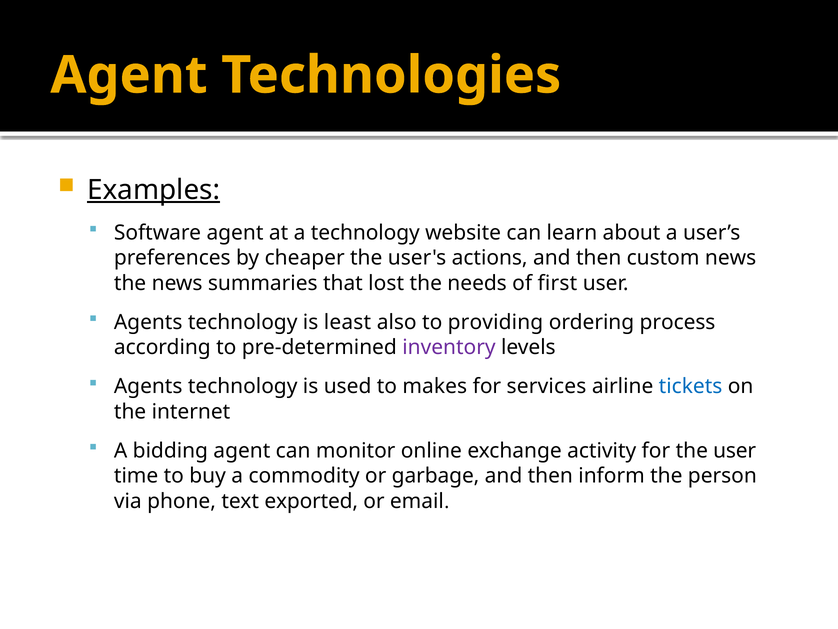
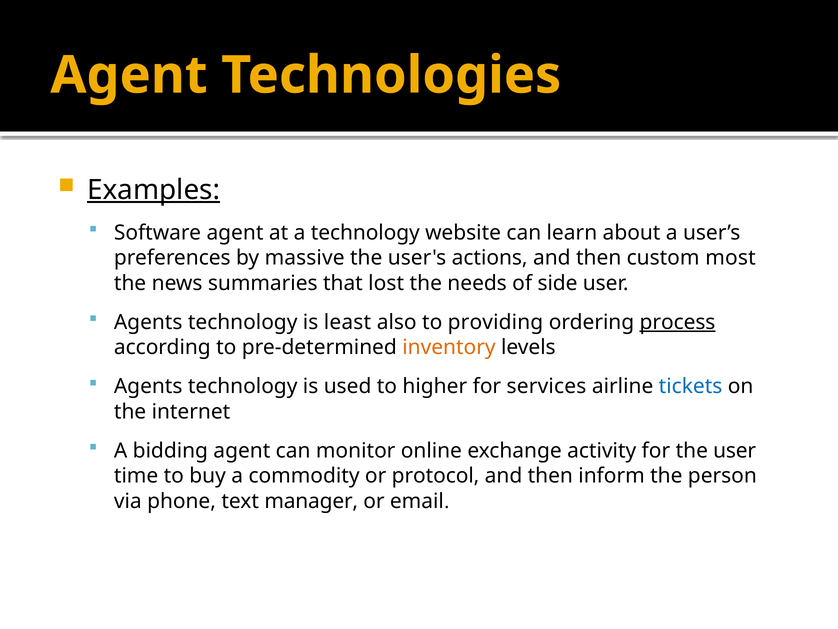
cheaper: cheaper -> massive
custom news: news -> most
first: first -> side
process underline: none -> present
inventory colour: purple -> orange
makes: makes -> higher
garbage: garbage -> protocol
exported: exported -> manager
